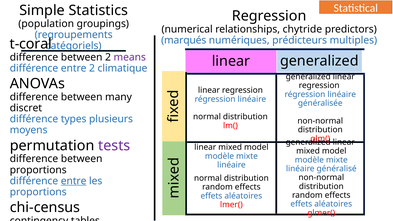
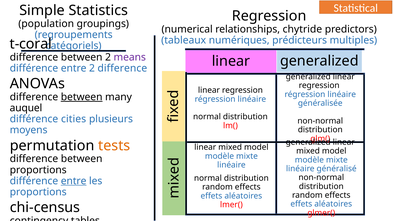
marqués at (184, 40): marqués -> tableaux
2 climatique: climatique -> difference
between at (82, 97) underline: none -> present
discret: discret -> auquel
types: types -> cities
tests colour: purple -> orange
